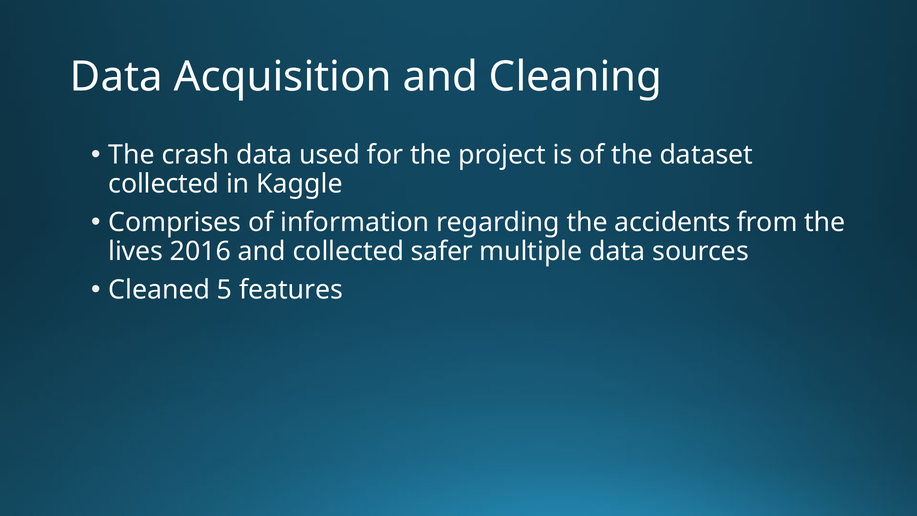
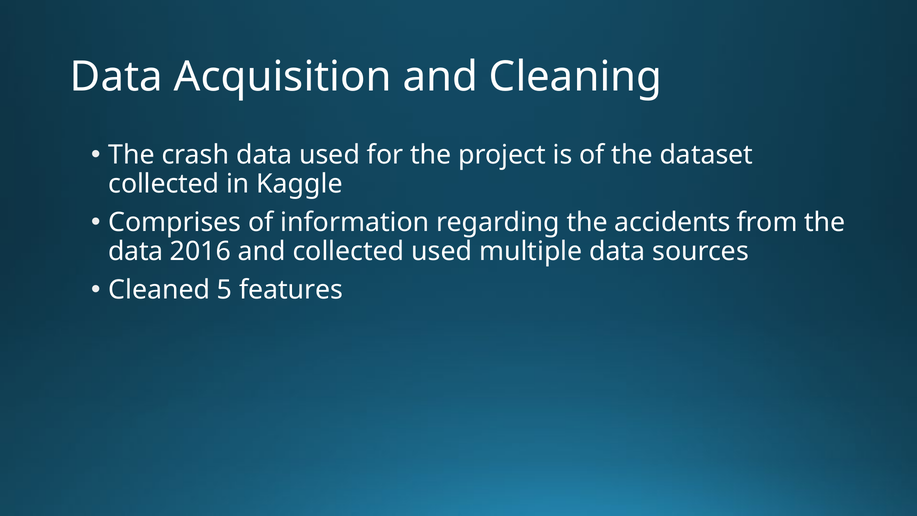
lives at (136, 251): lives -> data
collected safer: safer -> used
